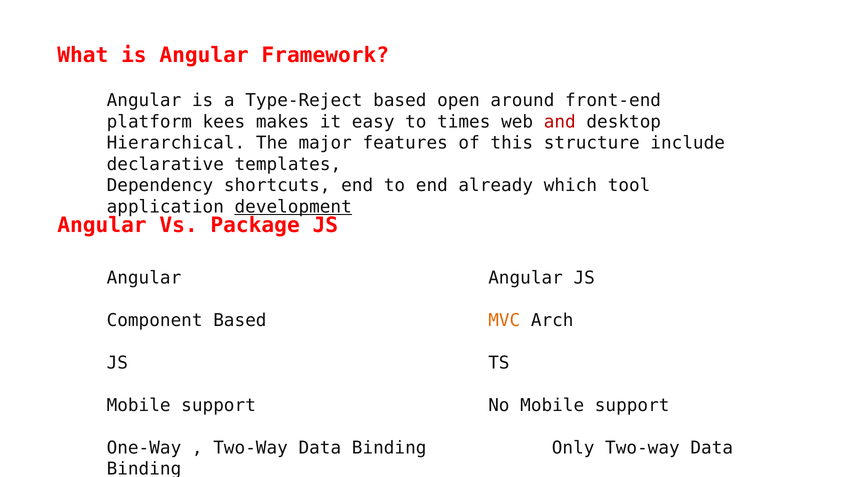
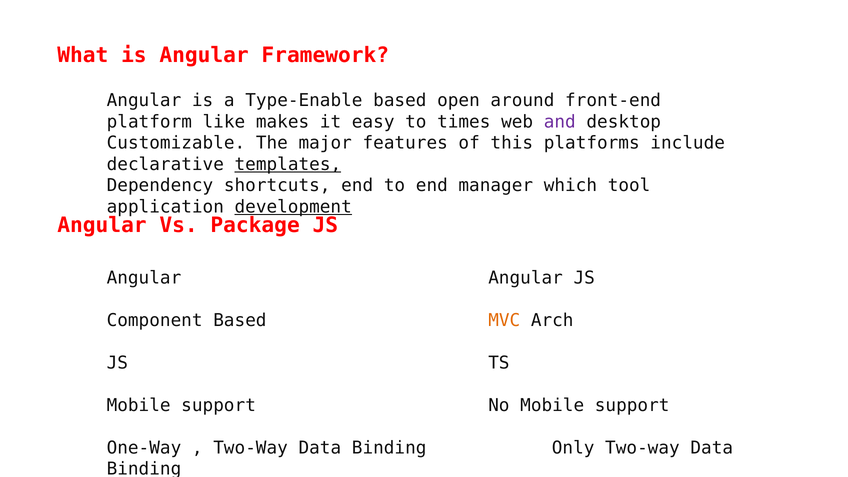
Type-Reject: Type-Reject -> Type-Enable
kees: kees -> like
and colour: red -> purple
Hierarchical: Hierarchical -> Customizable
structure: structure -> platforms
templates underline: none -> present
already: already -> manager
